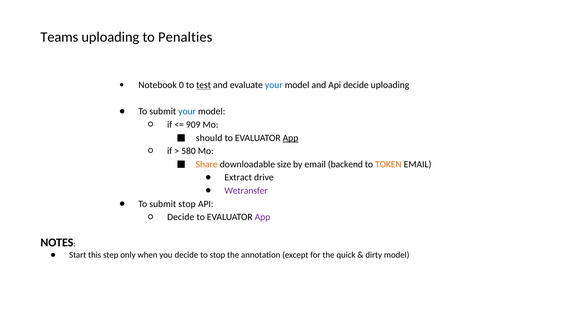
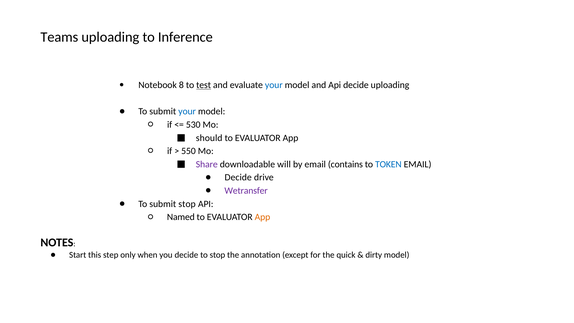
Penalties: Penalties -> Inference
0: 0 -> 8
909: 909 -> 530
App at (290, 138) underline: present -> none
580: 580 -> 550
Share colour: orange -> purple
size: size -> will
backend: backend -> contains
TOKEN colour: orange -> blue
Extract at (238, 177): Extract -> Decide
Decide at (181, 217): Decide -> Named
App at (262, 217) colour: purple -> orange
